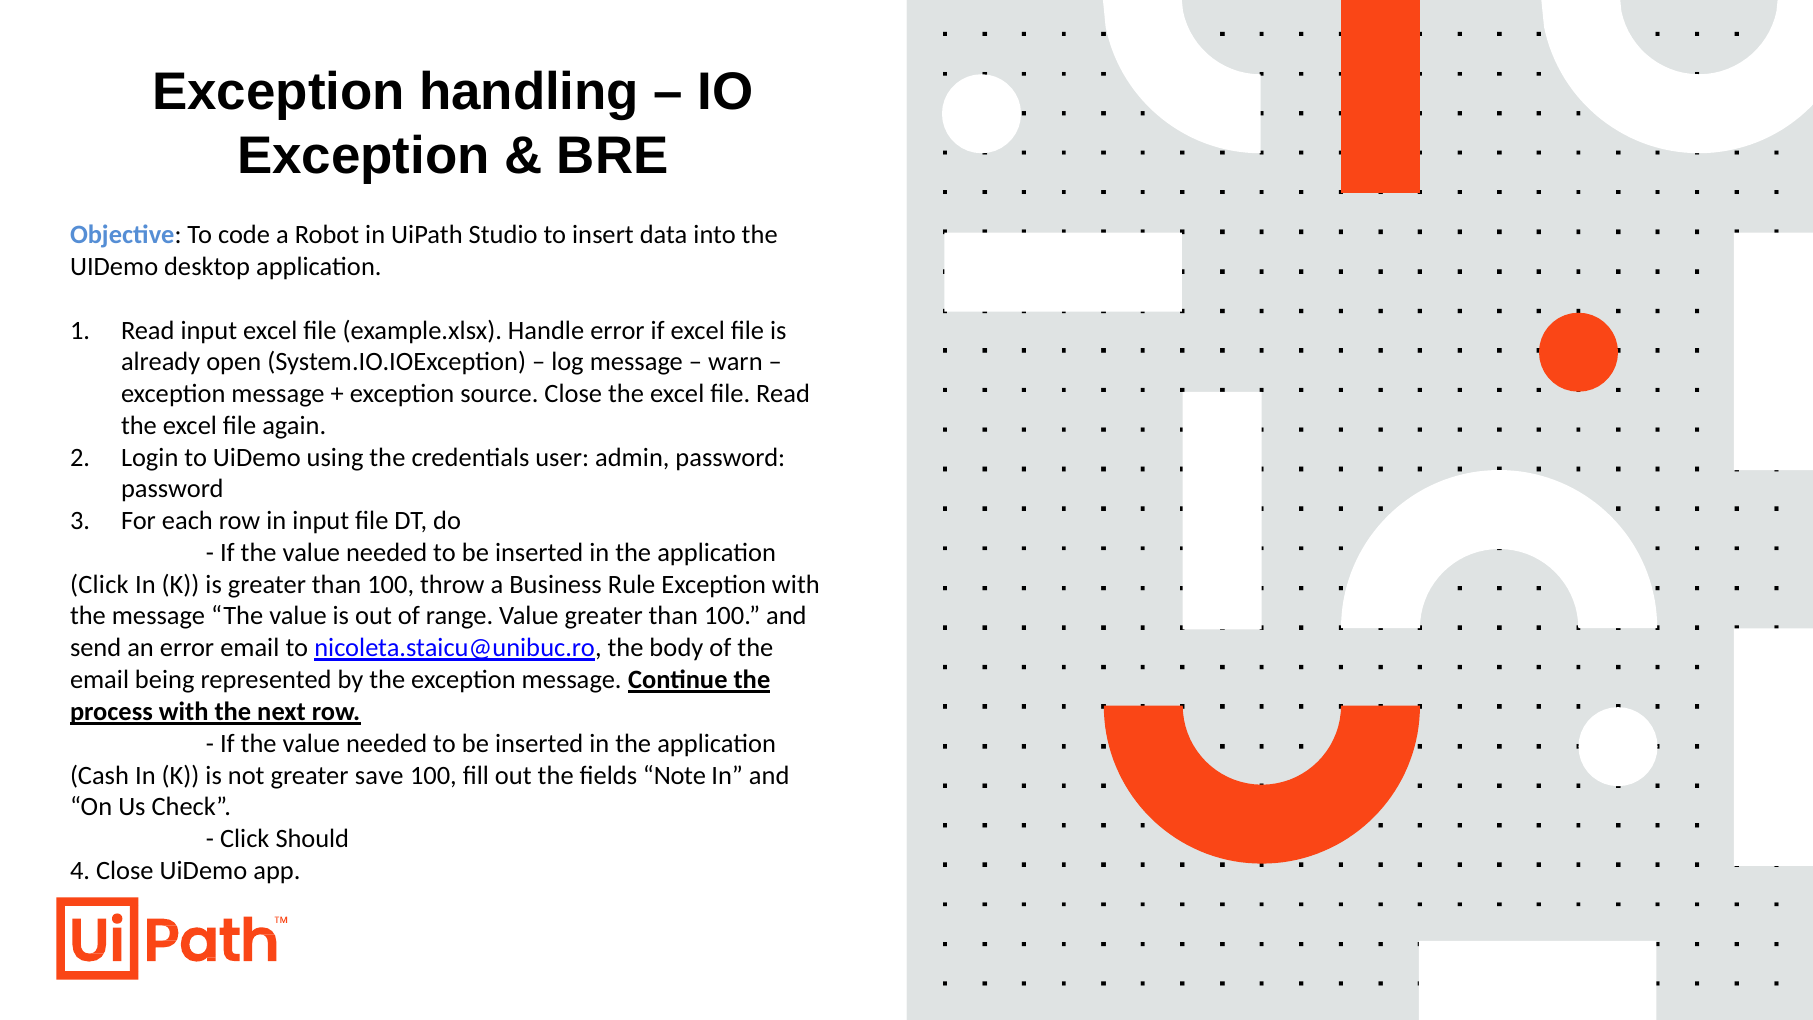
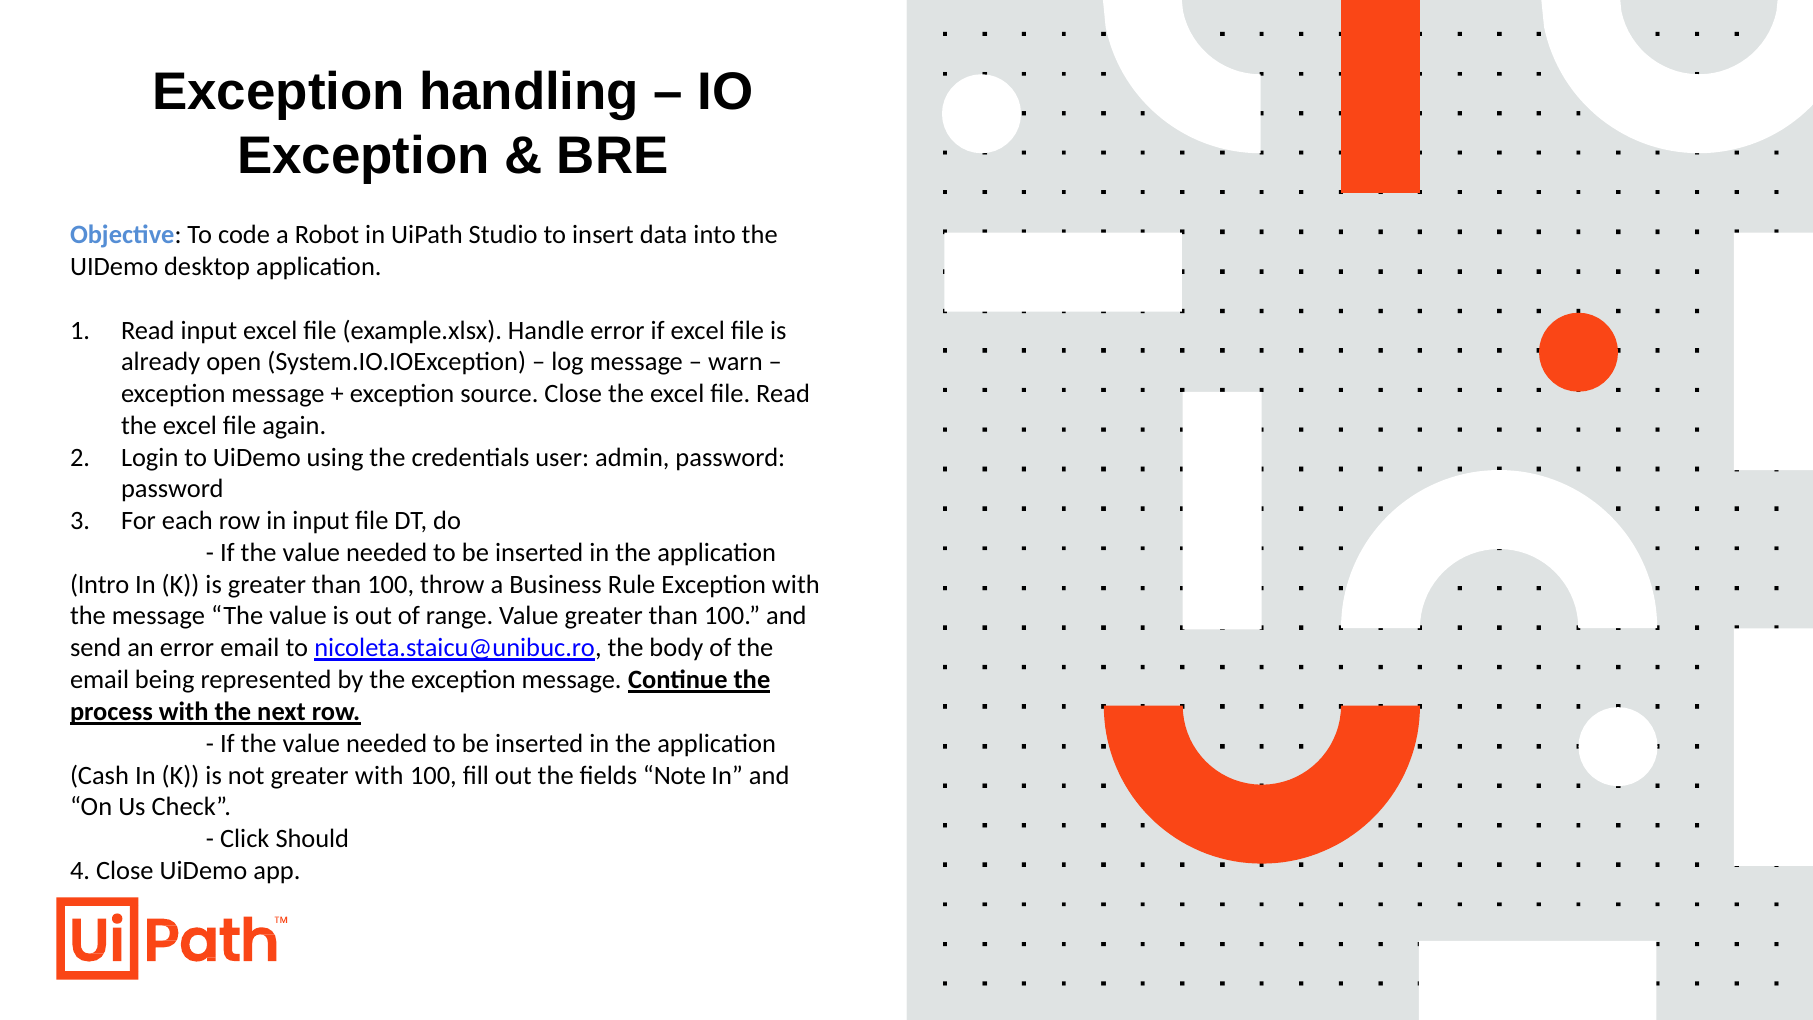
Click at (99, 584): Click -> Intro
greater save: save -> with
